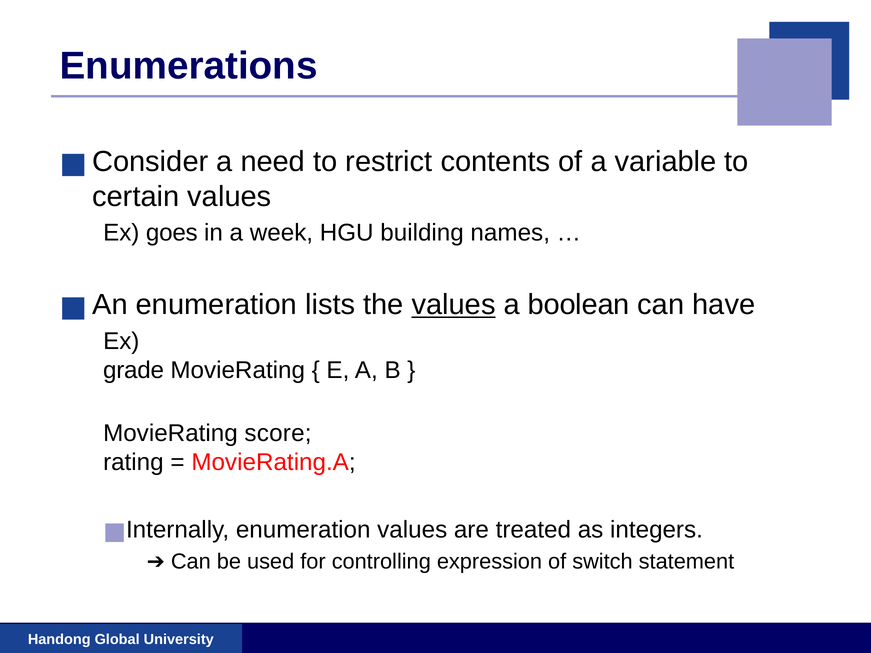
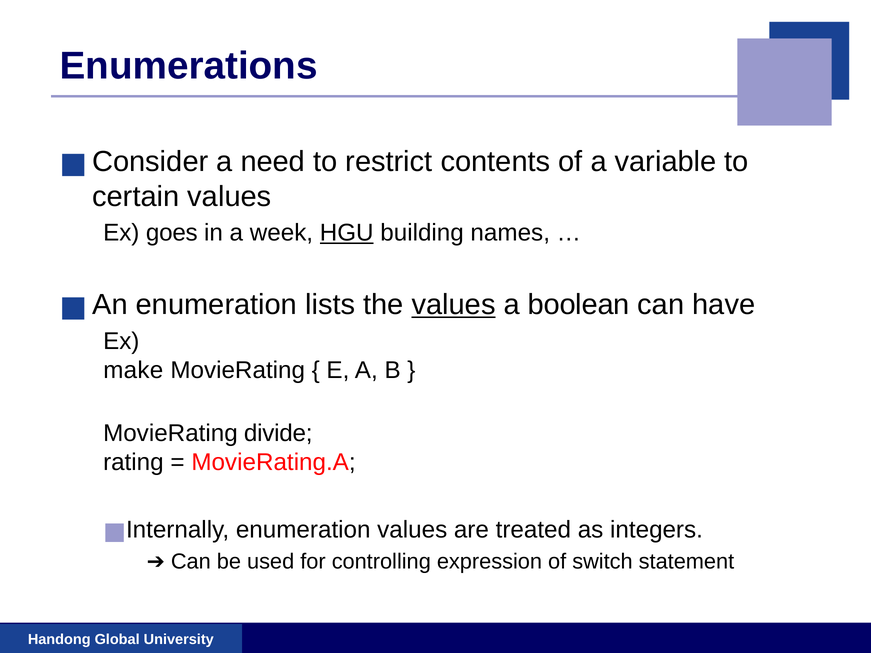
HGU underline: none -> present
grade: grade -> make
score: score -> divide
